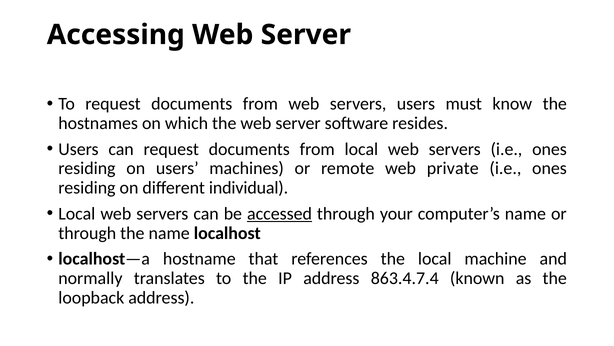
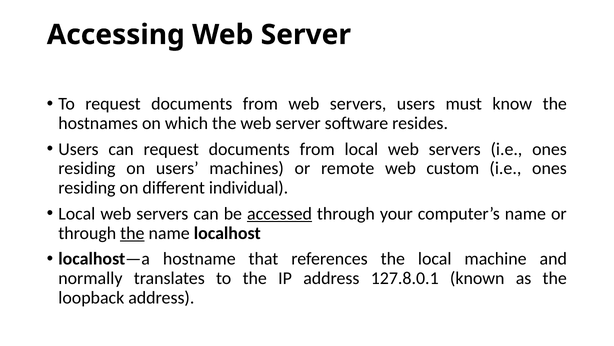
private: private -> custom
the at (132, 233) underline: none -> present
863.4.7.4: 863.4.7.4 -> 127.8.0.1
